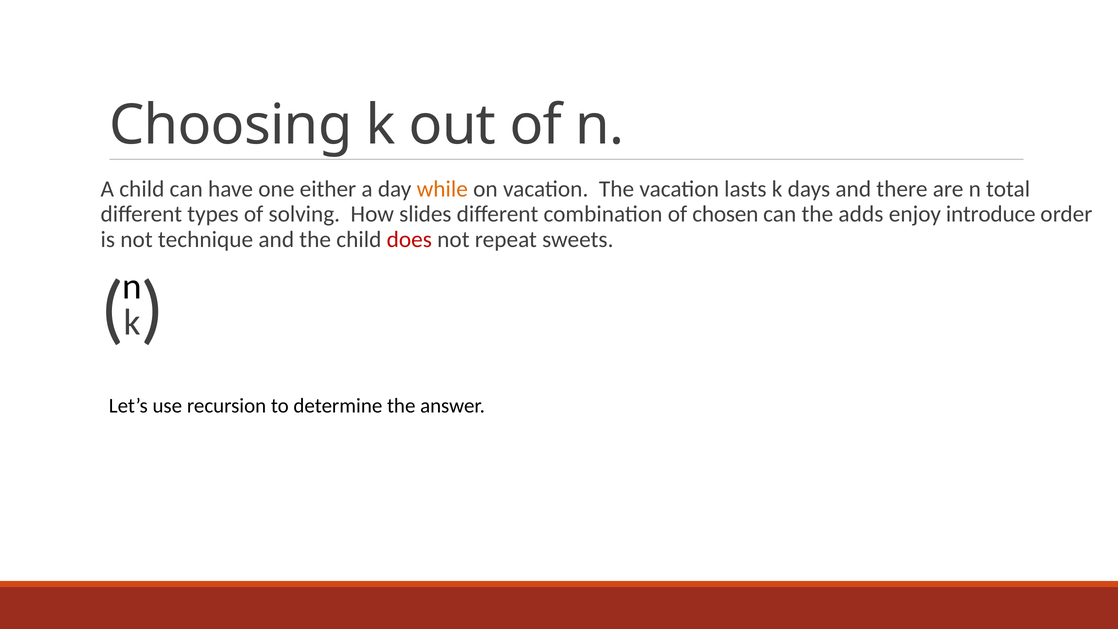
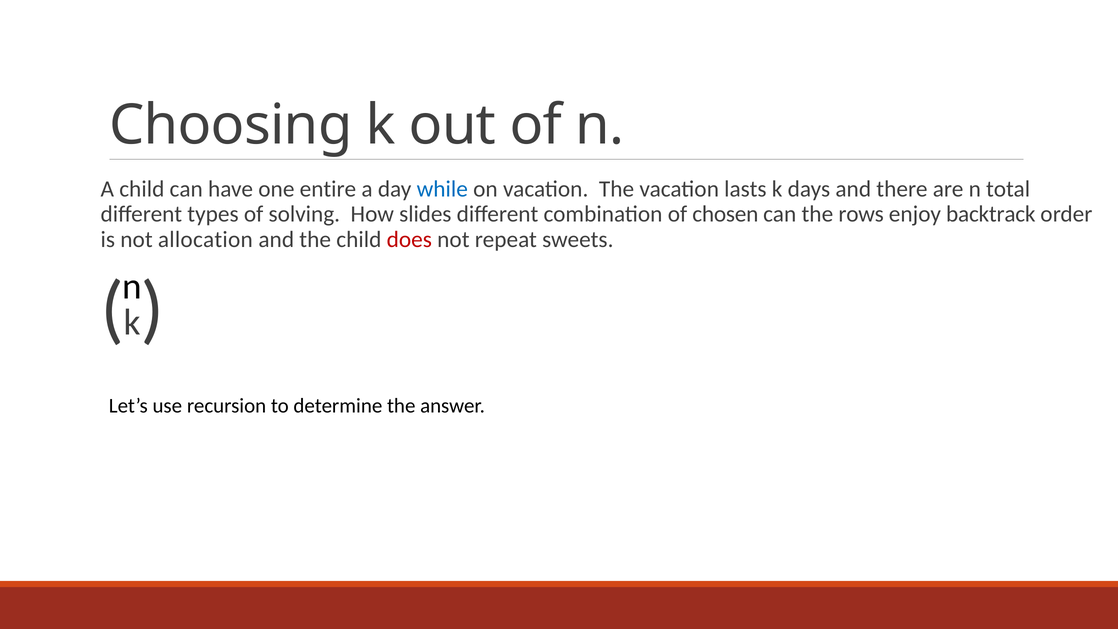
either: either -> entire
while colour: orange -> blue
adds: adds -> rows
introduce: introduce -> backtrack
technique: technique -> allocation
